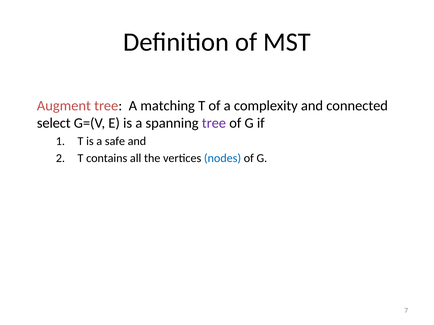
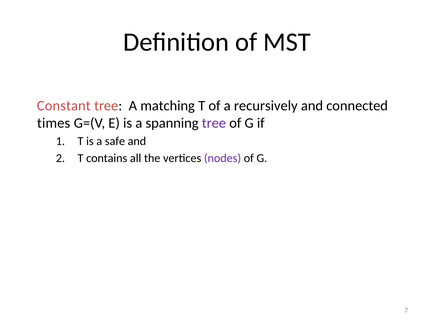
Augment: Augment -> Constant
complexity: complexity -> recursively
select: select -> times
nodes colour: blue -> purple
